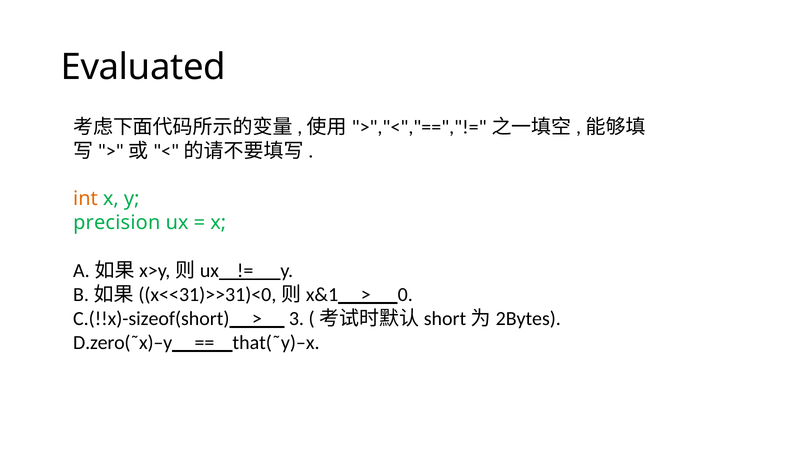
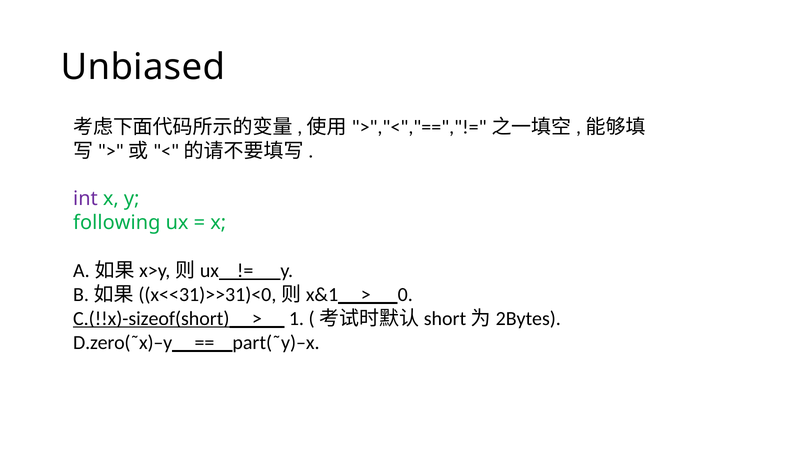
Evaluated: Evaluated -> Unbiased
int colour: orange -> purple
precision: precision -> following
C.(!!x)-sizeof(short underline: none -> present
3: 3 -> 1
that(˜y)–x: that(˜y)–x -> part(˜y)–x
